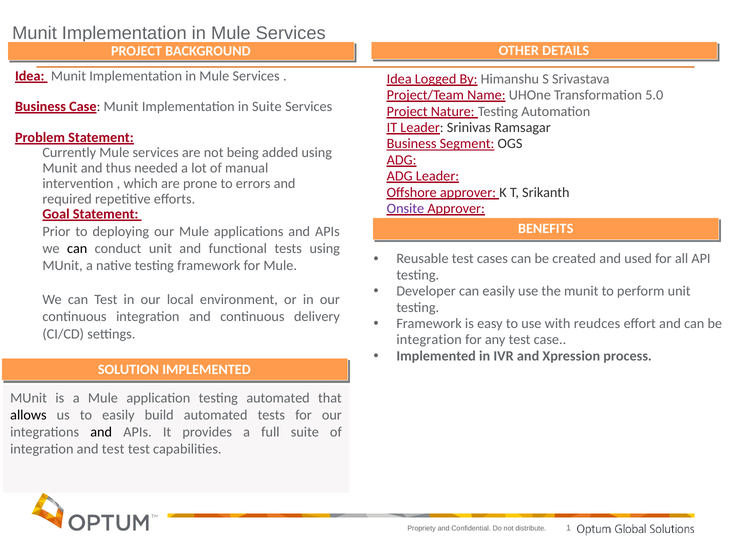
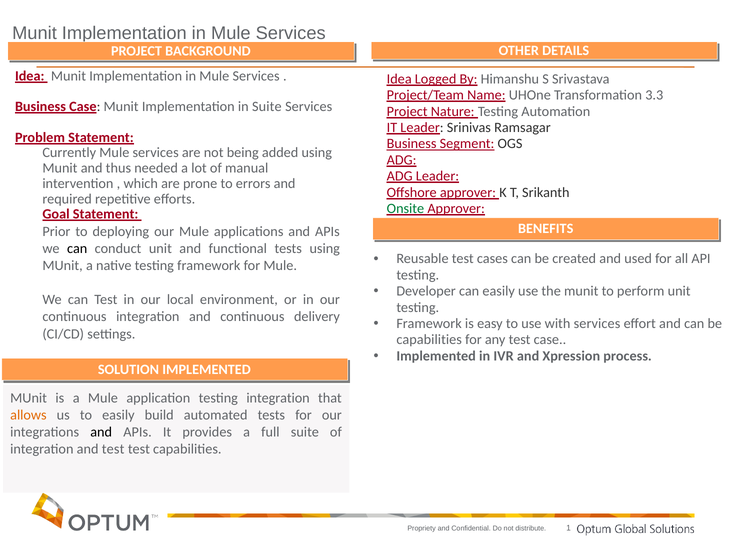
5.0: 5.0 -> 3.3
Onsite colour: purple -> green
with reudces: reudces -> services
integration at (429, 340): integration -> capabilities
testing automated: automated -> integration
allows colour: black -> orange
